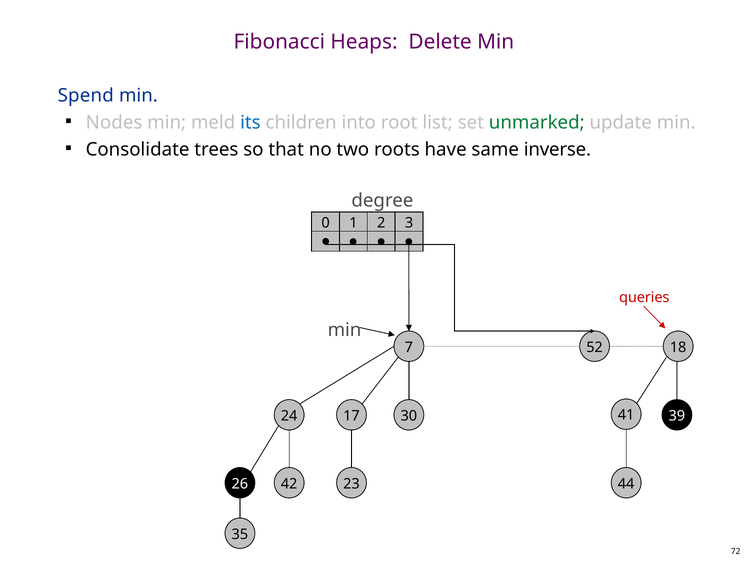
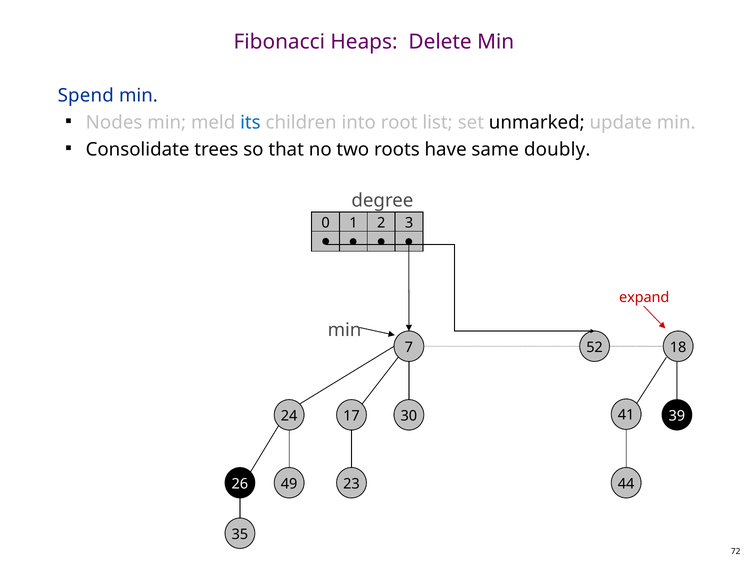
unmarked colour: green -> black
inverse: inverse -> doubly
queries: queries -> expand
42: 42 -> 49
